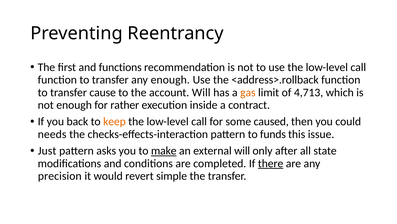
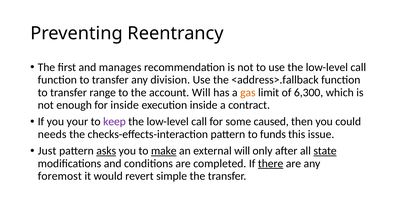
functions: functions -> manages
any enough: enough -> division
<address>.rollback: <address>.rollback -> <address>.fallback
cause: cause -> range
4,713: 4,713 -> 6,300
for rather: rather -> inside
back: back -> your
keep colour: orange -> purple
asks underline: none -> present
state underline: none -> present
precision: precision -> foremost
